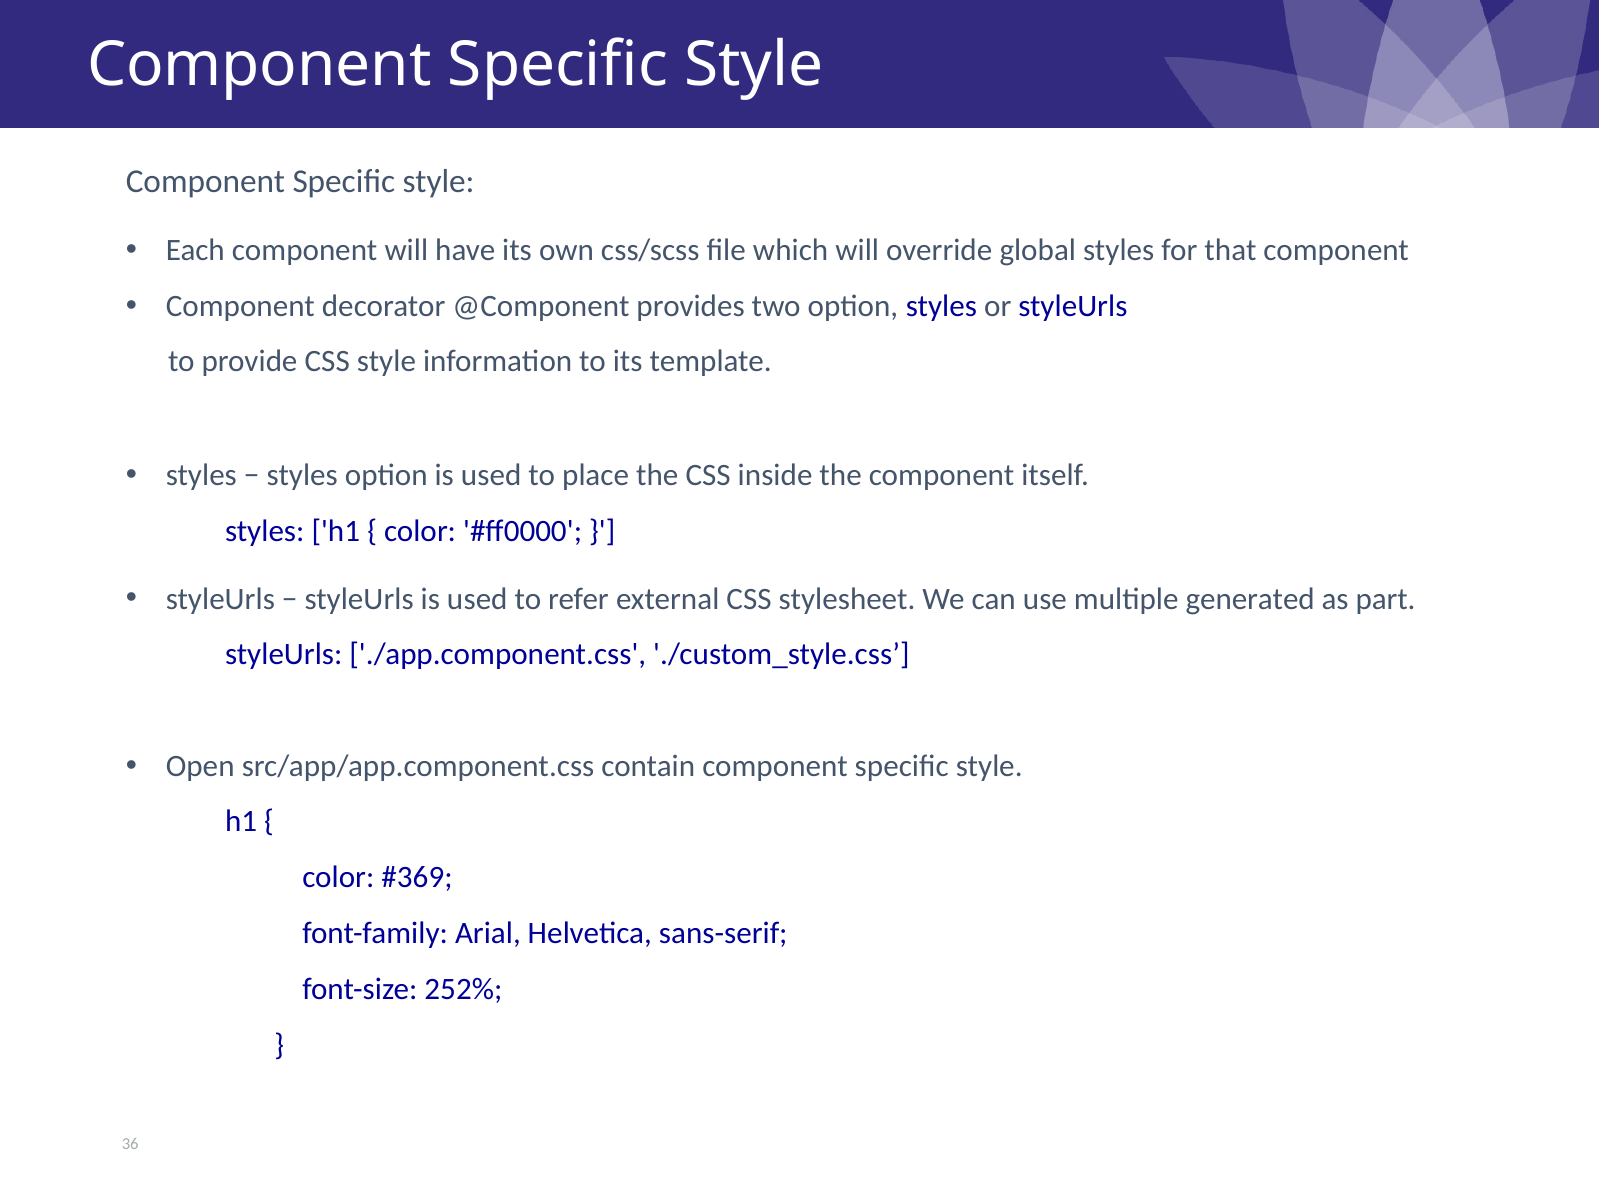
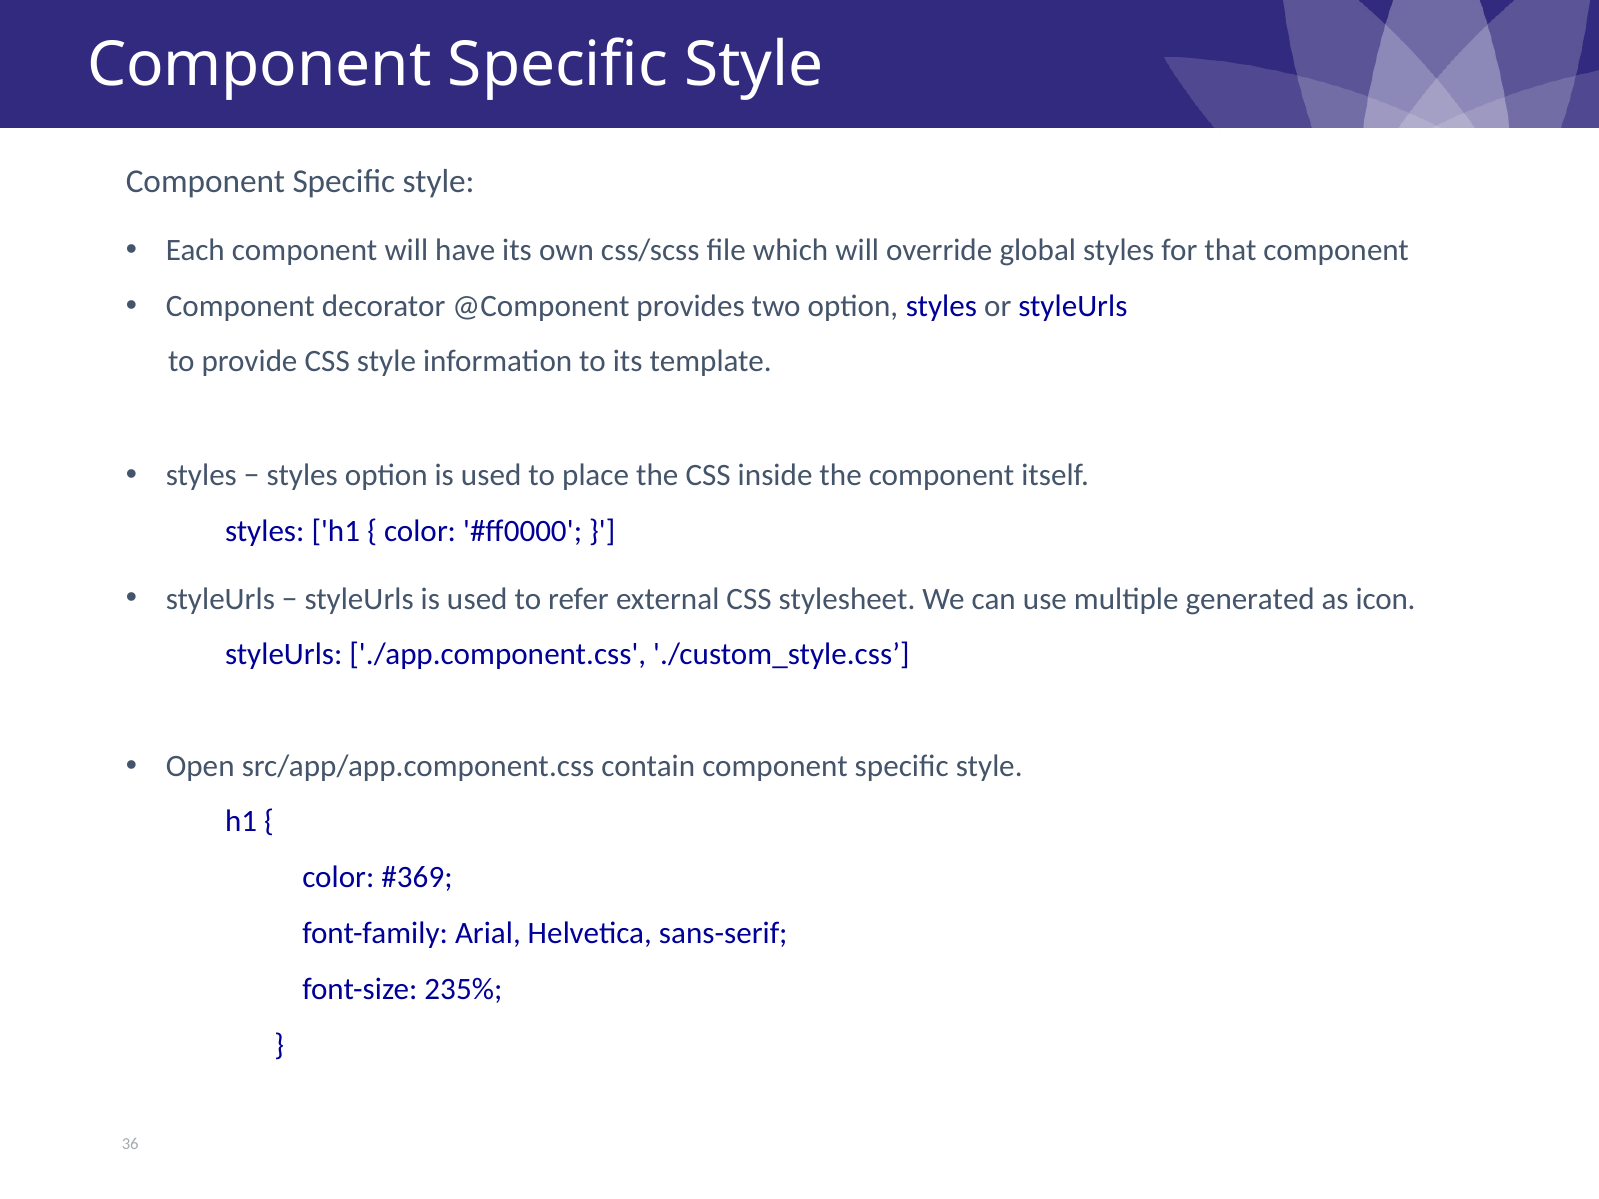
part: part -> icon
252%: 252% -> 235%
